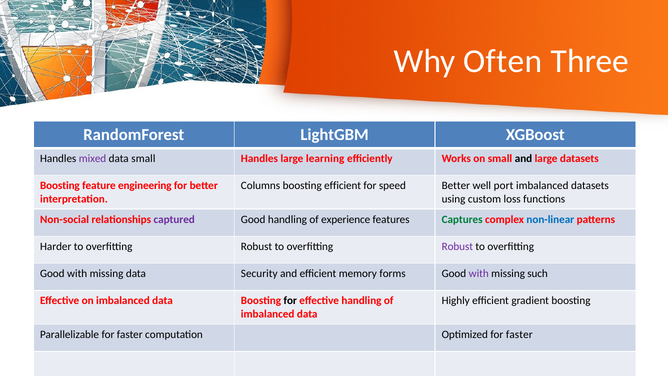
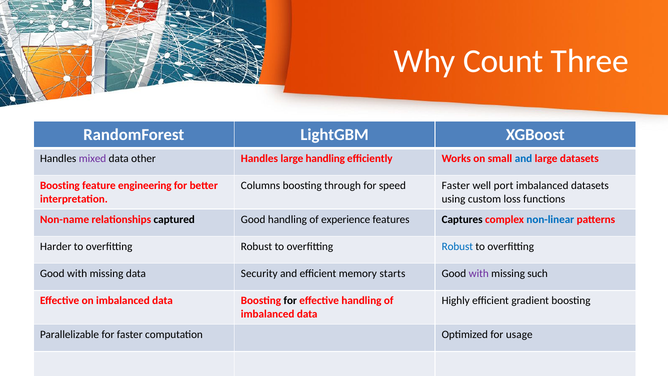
Often: Often -> Count
data small: small -> other
large learning: learning -> handling
and at (523, 158) colour: black -> blue
boosting efficient: efficient -> through
speed Better: Better -> Faster
Non-social: Non-social -> Non-name
captured colour: purple -> black
Captures colour: green -> black
Robust at (457, 246) colour: purple -> blue
forms: forms -> starts
Optimized for faster: faster -> usage
